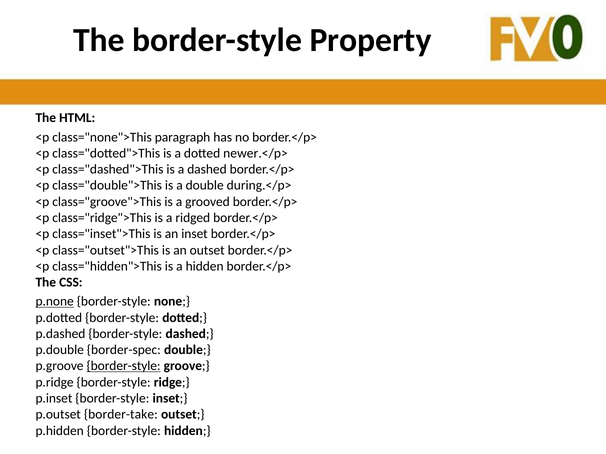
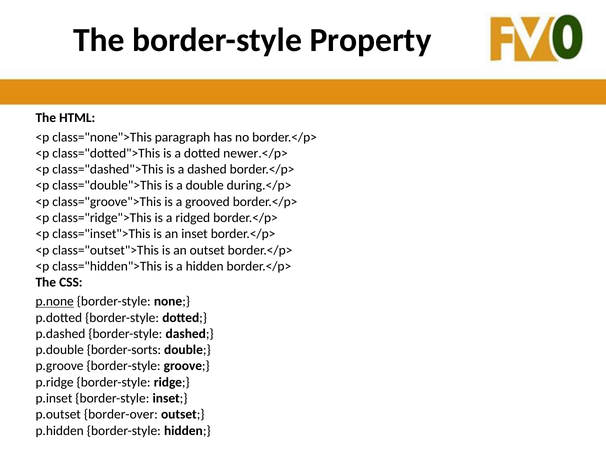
border-spec: border-spec -> border-sorts
border-style at (124, 366) underline: present -> none
border-take: border-take -> border-over
